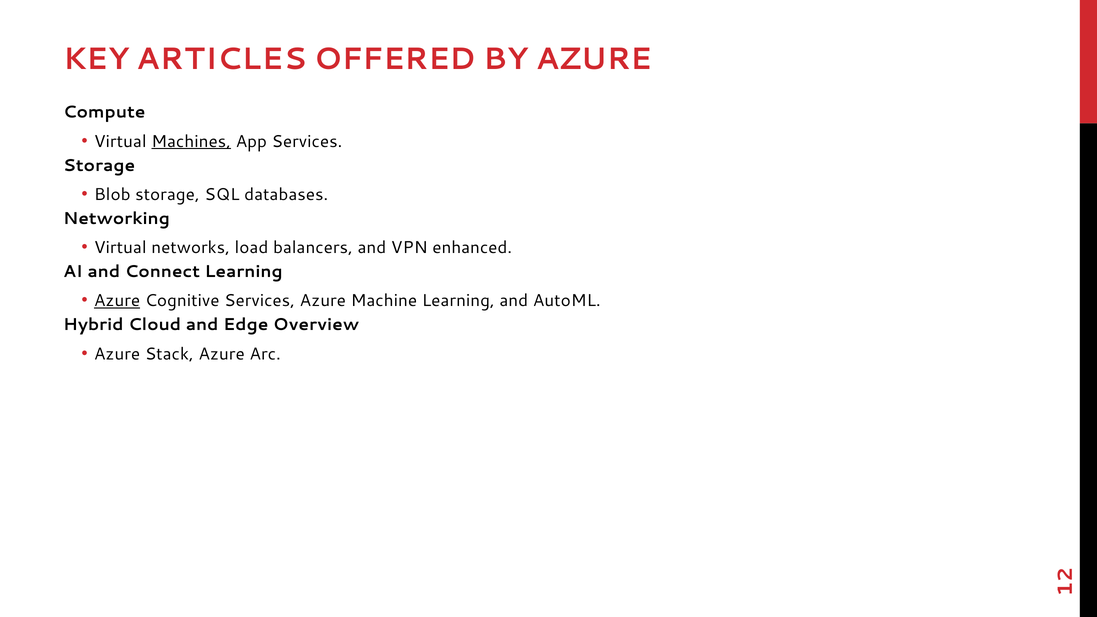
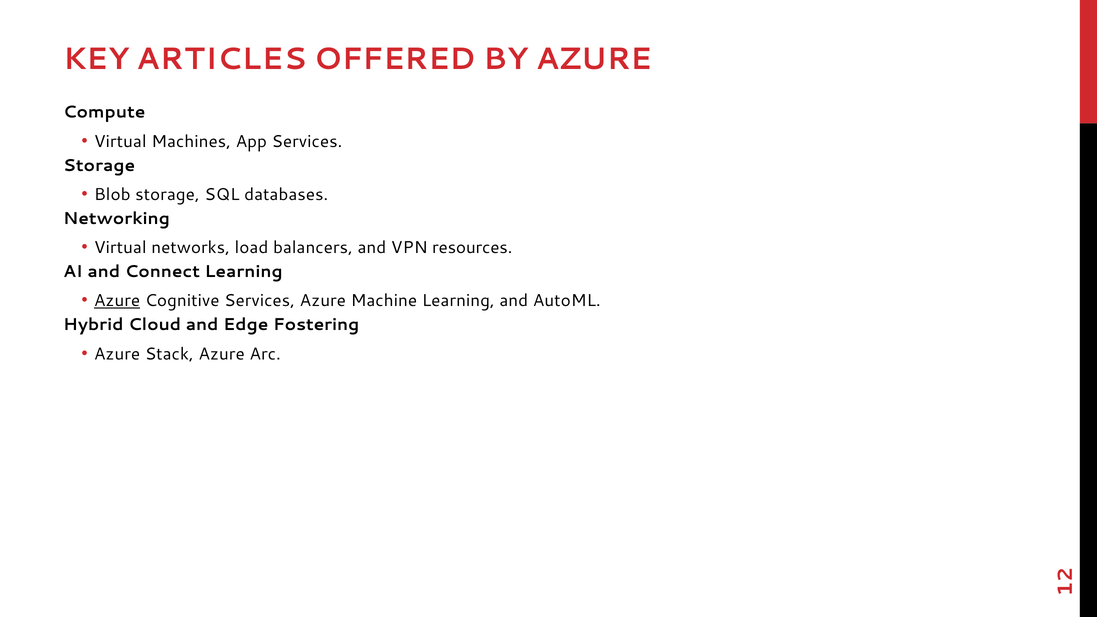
Machines underline: present -> none
enhanced: enhanced -> resources
Overview: Overview -> Fostering
